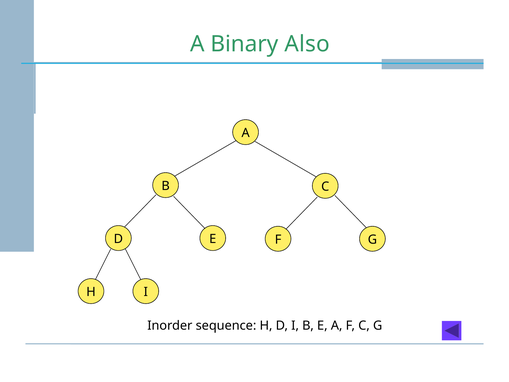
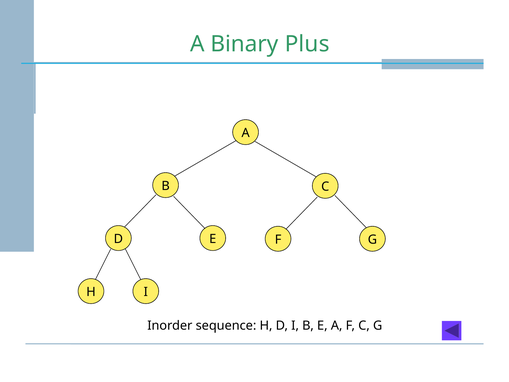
Also: Also -> Plus
